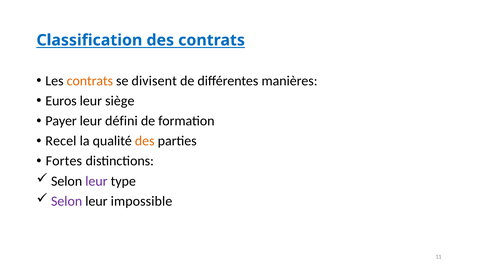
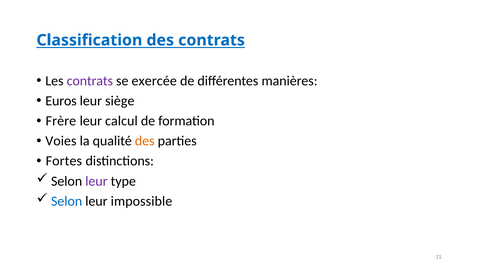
contrats at (90, 81) colour: orange -> purple
divisent: divisent -> exercée
Payer: Payer -> Frère
défini: défini -> calcul
Recel: Recel -> Voies
Selon at (67, 201) colour: purple -> blue
